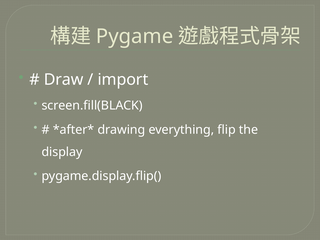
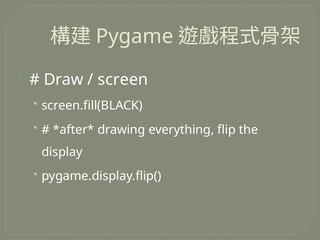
import: import -> screen
